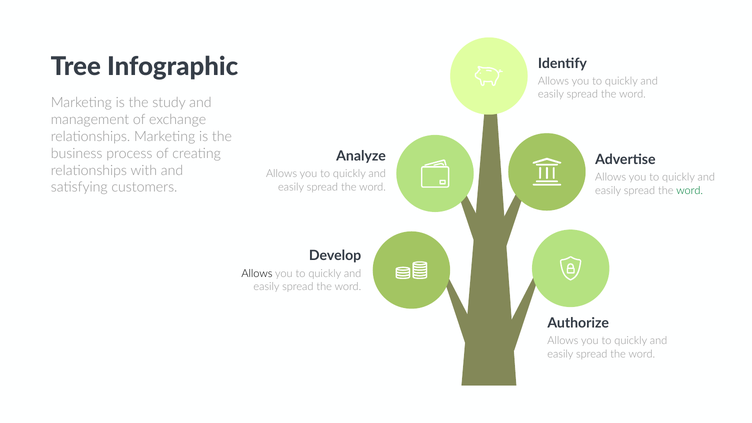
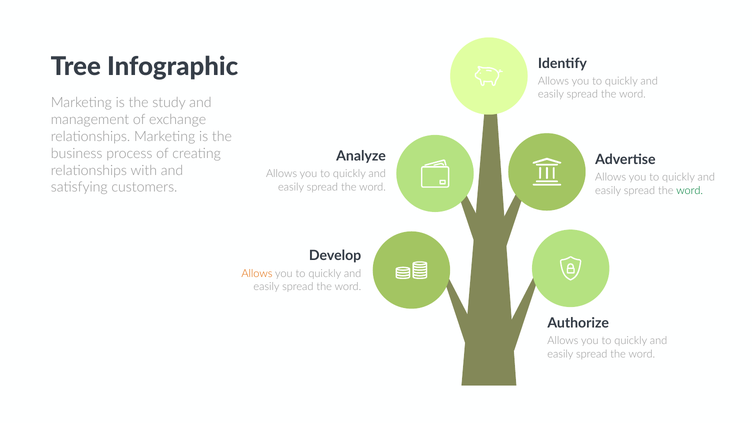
Allows at (257, 274) colour: black -> orange
